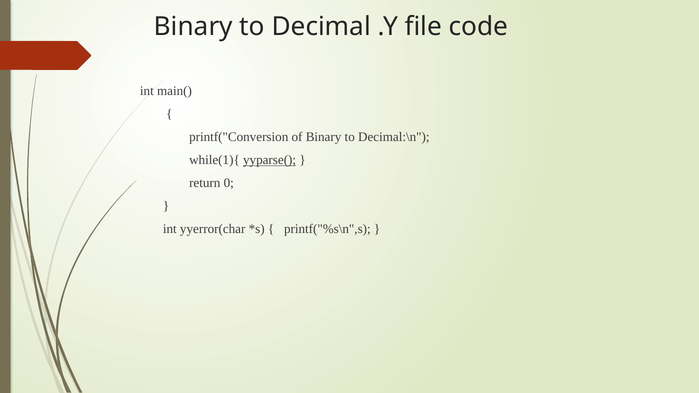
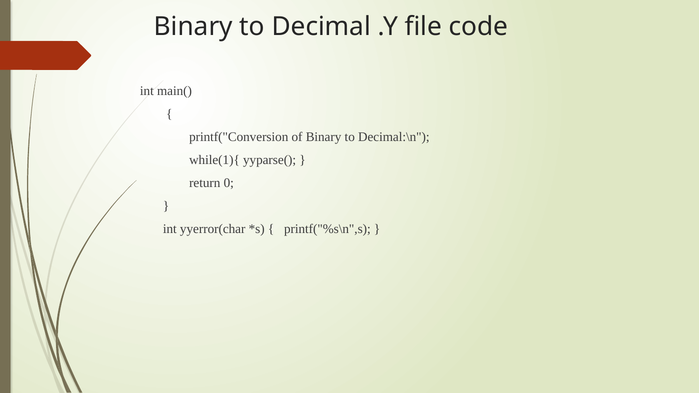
yyparse( underline: present -> none
